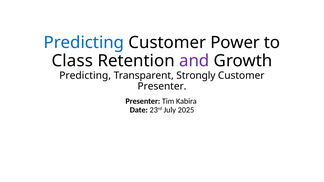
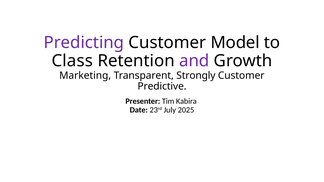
Predicting at (84, 43) colour: blue -> purple
Power: Power -> Model
Predicting at (85, 76): Predicting -> Marketing
Presenter at (162, 87): Presenter -> Predictive
